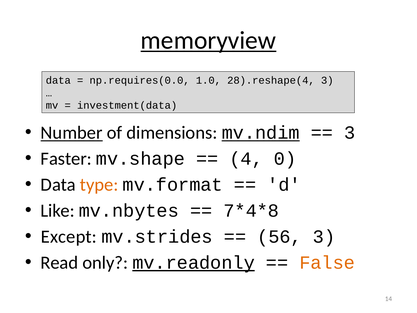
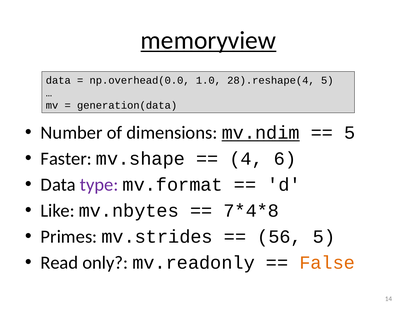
np.requires(0.0: np.requires(0.0 -> np.overhead(0.0
28).reshape(4 3: 3 -> 5
investment(data: investment(data -> generation(data
Number underline: present -> none
3 at (350, 133): 3 -> 5
0: 0 -> 6
type colour: orange -> purple
Except: Except -> Primes
56 3: 3 -> 5
mv.readonly underline: present -> none
